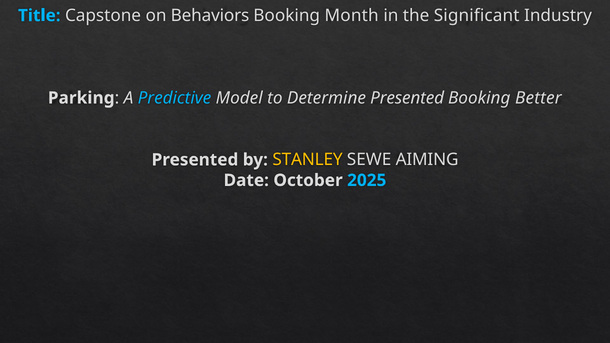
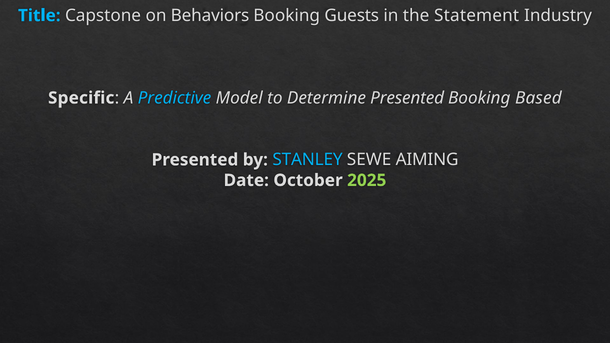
Month: Month -> Guests
Significant: Significant -> Statement
Parking: Parking -> Specific
Better: Better -> Based
STANLEY colour: yellow -> light blue
2025 colour: light blue -> light green
